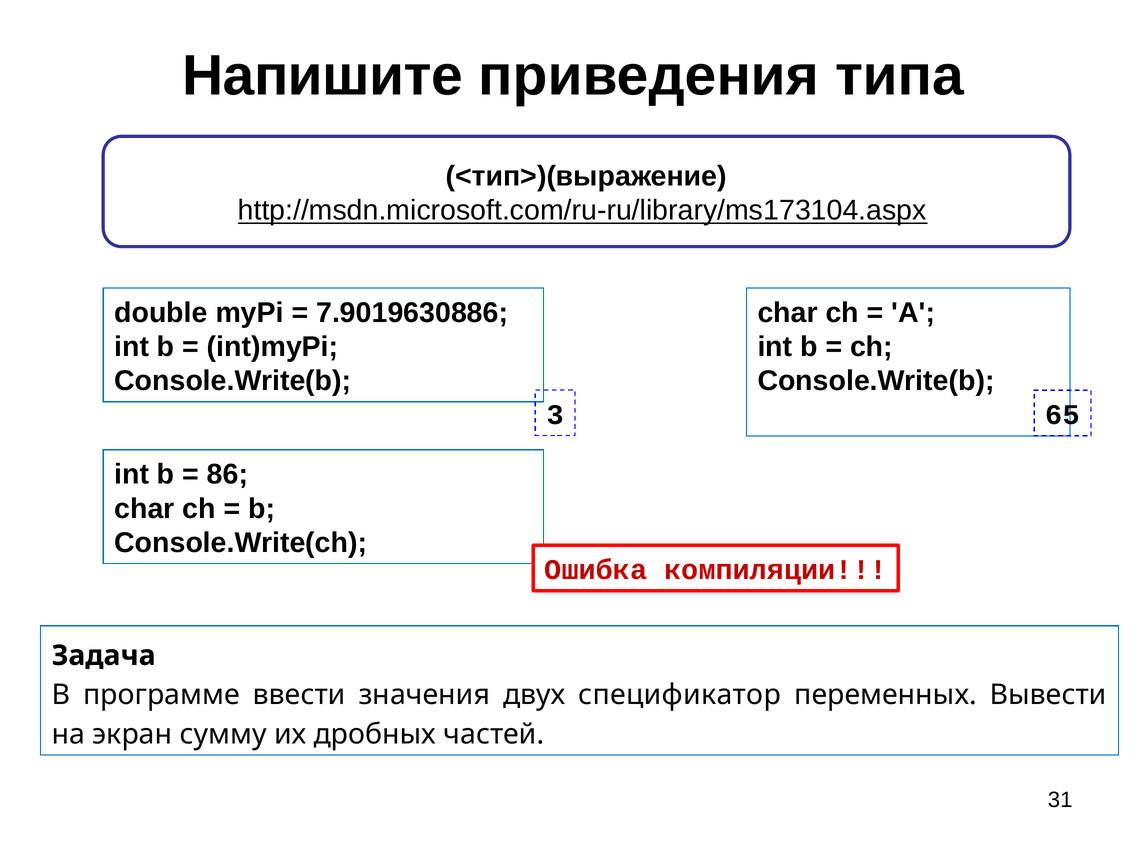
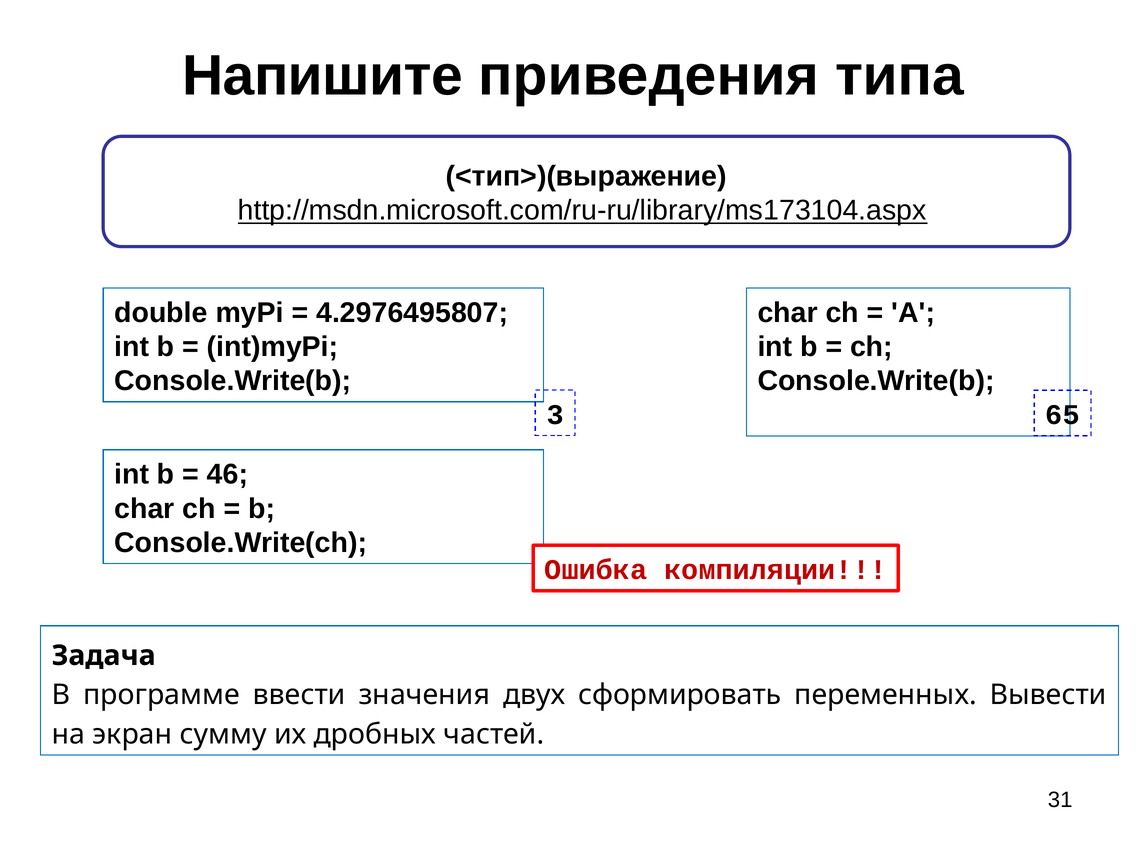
7.9019630886: 7.9019630886 -> 4.2976495807
86: 86 -> 46
спецификатор: спецификатор -> сформировать
